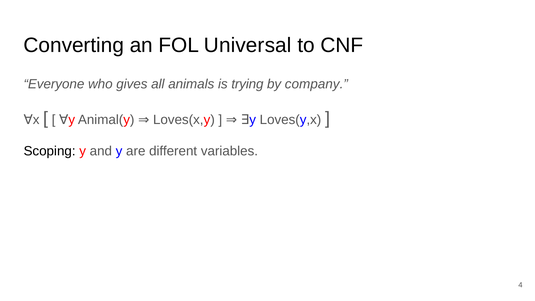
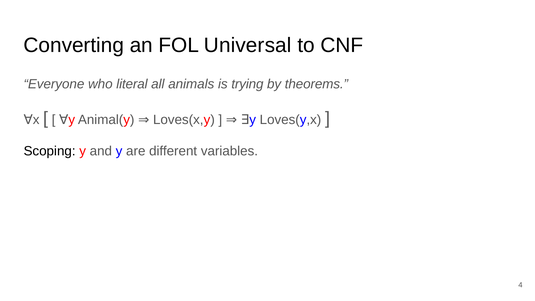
gives: gives -> literal
company: company -> theorems
